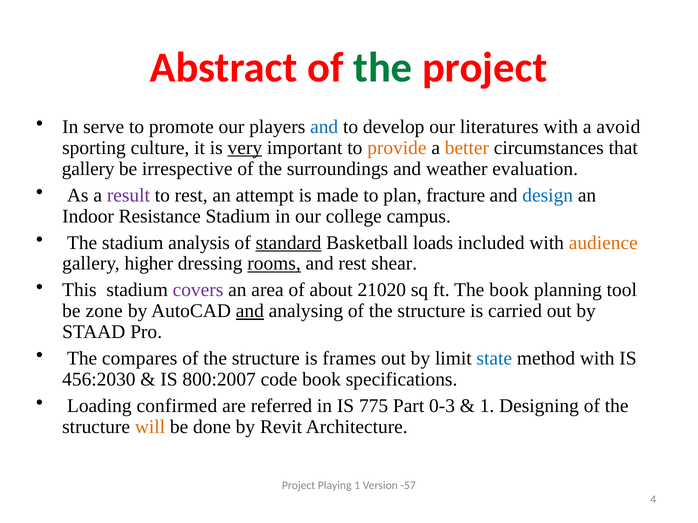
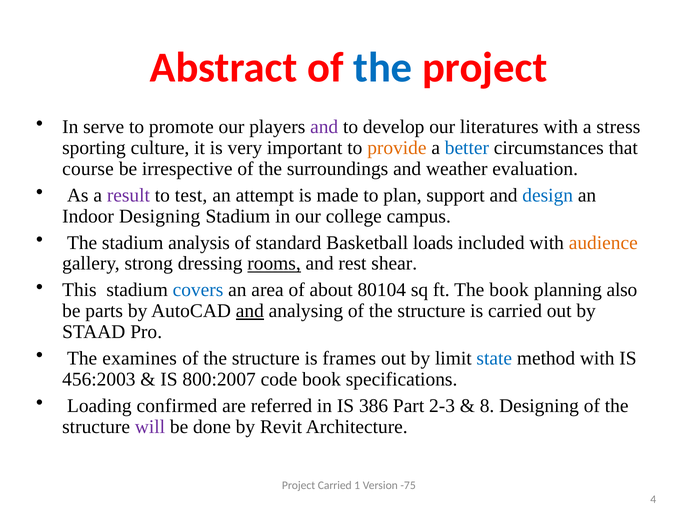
the at (383, 68) colour: green -> blue
and at (324, 127) colour: blue -> purple
avoid: avoid -> stress
very underline: present -> none
better colour: orange -> blue
gallery at (88, 169): gallery -> course
to rest: rest -> test
fracture: fracture -> support
Indoor Resistance: Resistance -> Designing
standard underline: present -> none
higher: higher -> strong
covers colour: purple -> blue
21020: 21020 -> 80104
tool: tool -> also
zone: zone -> parts
compares: compares -> examines
456:2030: 456:2030 -> 456:2003
775: 775 -> 386
0-3: 0-3 -> 2-3
1 at (487, 406): 1 -> 8
will colour: orange -> purple
Project Playing: Playing -> Carried
-57: -57 -> -75
